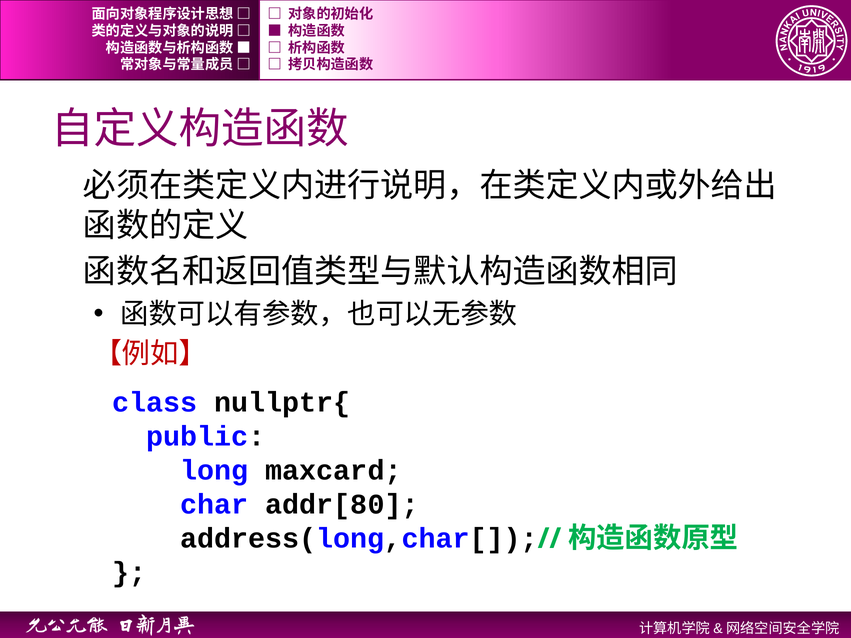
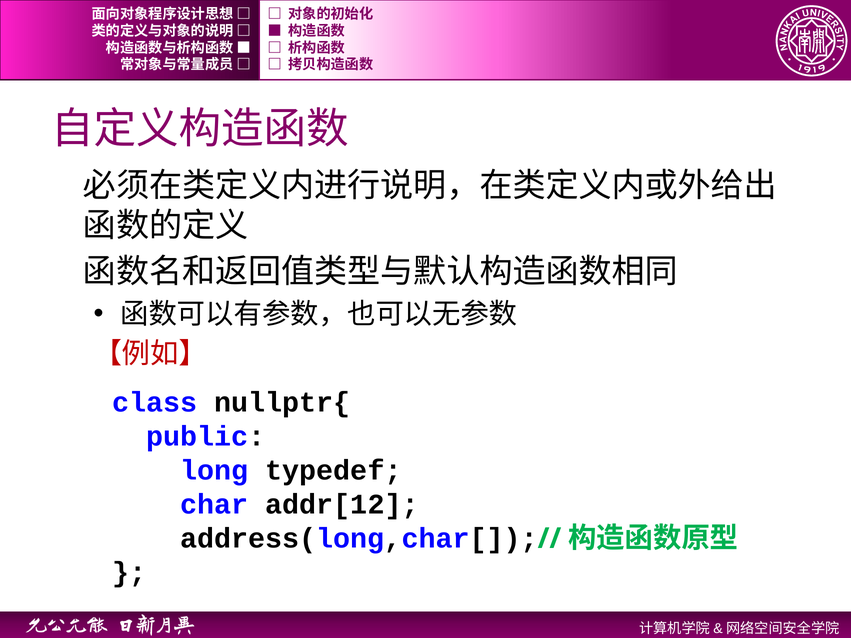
maxcard: maxcard -> typedef
addr[80: addr[80 -> addr[12
